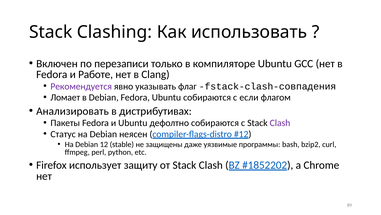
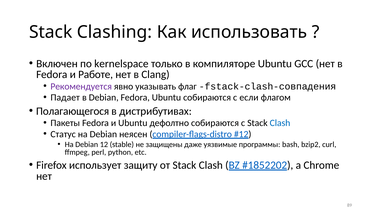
перезаписи: перезаписи -> kernelspace
Ломает: Ломает -> Падает
Анализировать: Анализировать -> Полагающегося
Clash at (280, 123) colour: purple -> blue
